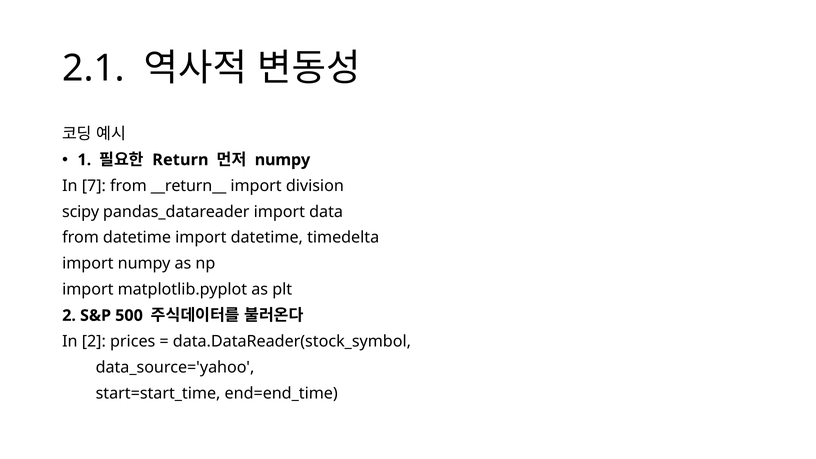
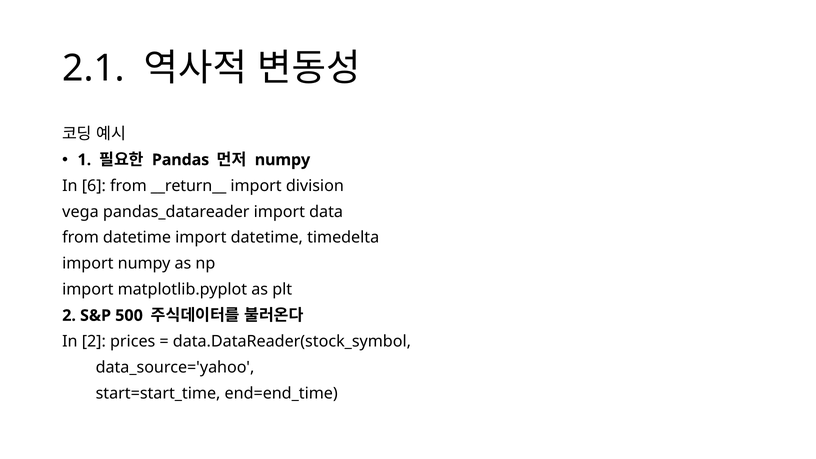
Return: Return -> Pandas
7: 7 -> 6
scipy: scipy -> vega
